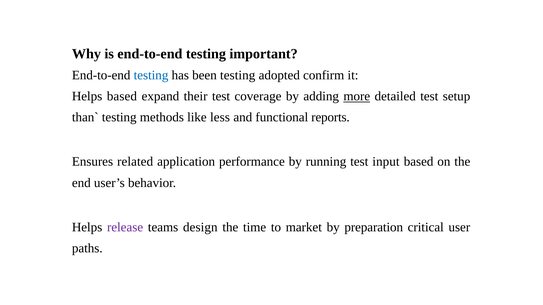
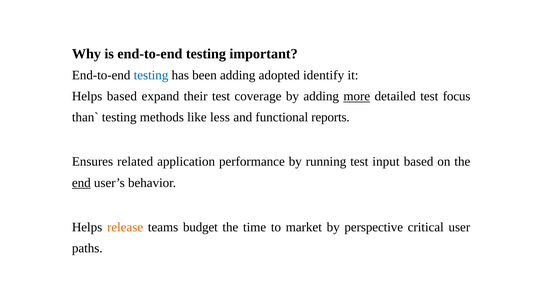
been testing: testing -> adding
confirm: confirm -> identify
setup: setup -> focus
end underline: none -> present
release colour: purple -> orange
design: design -> budget
preparation: preparation -> perspective
